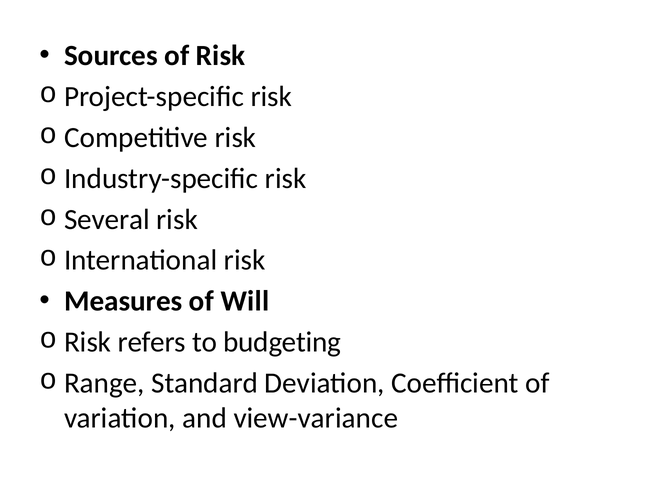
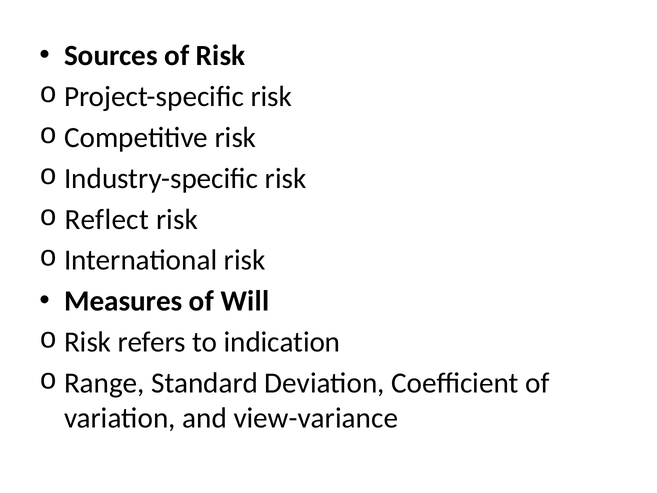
Several: Several -> Reflect
budgeting: budgeting -> indication
